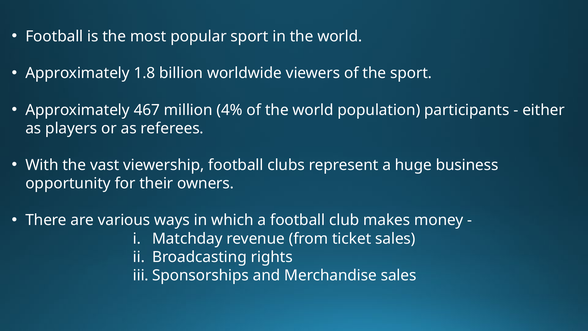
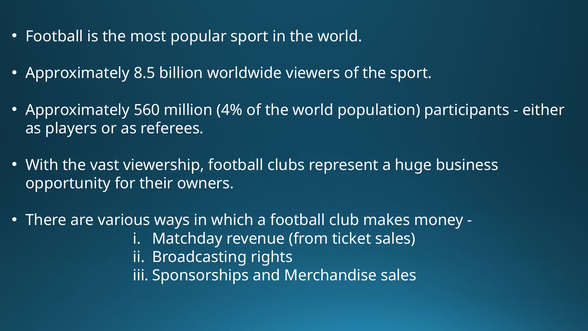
1.8: 1.8 -> 8.5
467: 467 -> 560
